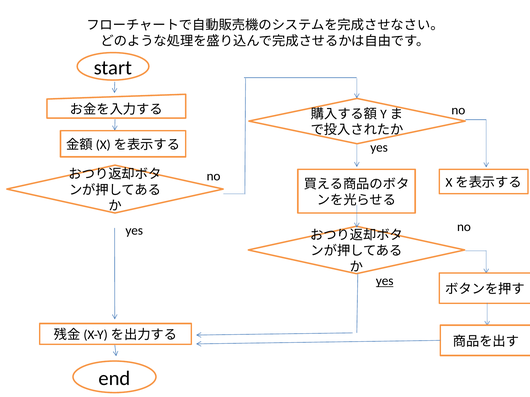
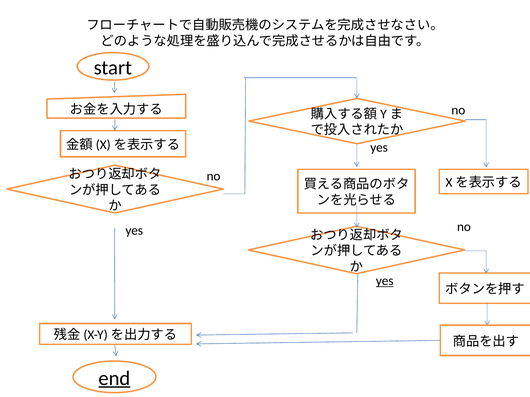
end underline: none -> present
